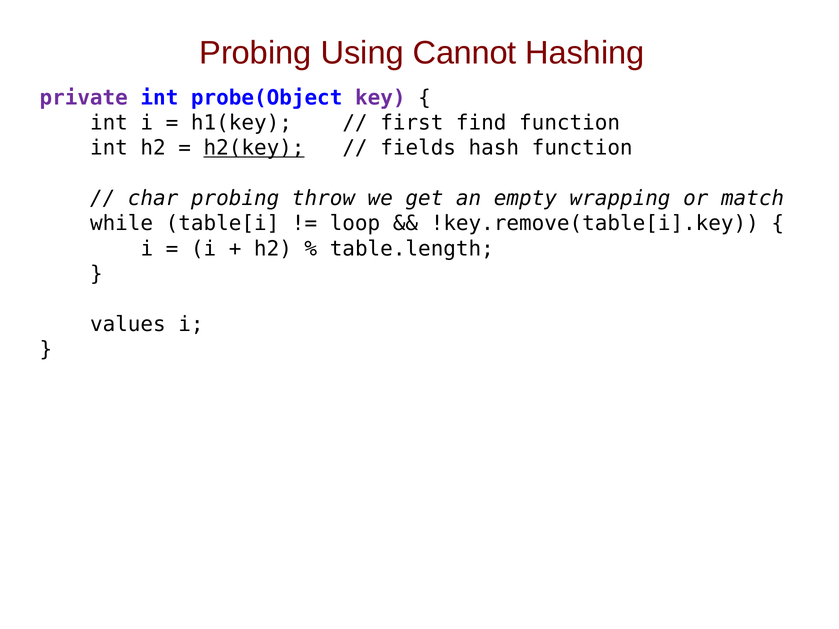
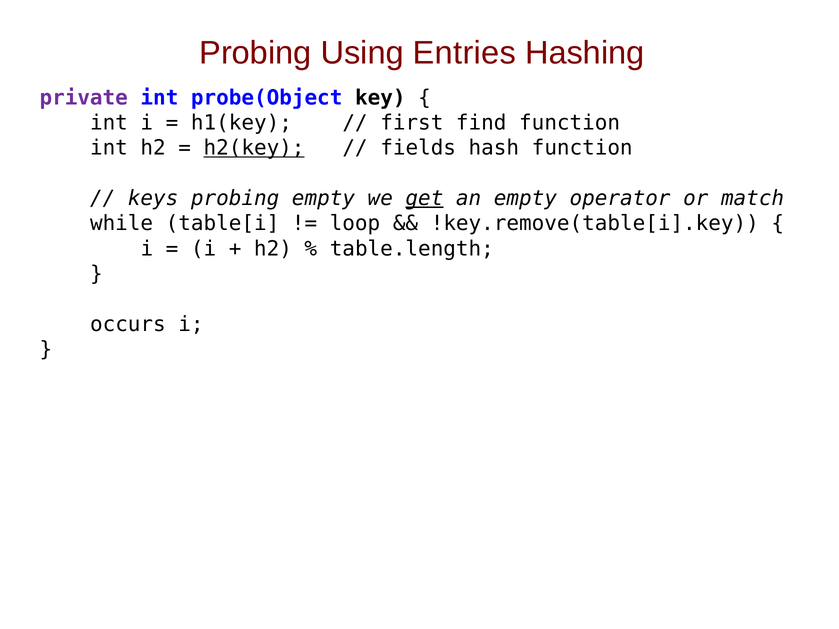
Cannot: Cannot -> Entries
key colour: purple -> black
char: char -> keys
probing throw: throw -> empty
get underline: none -> present
wrapping: wrapping -> operator
values: values -> occurs
